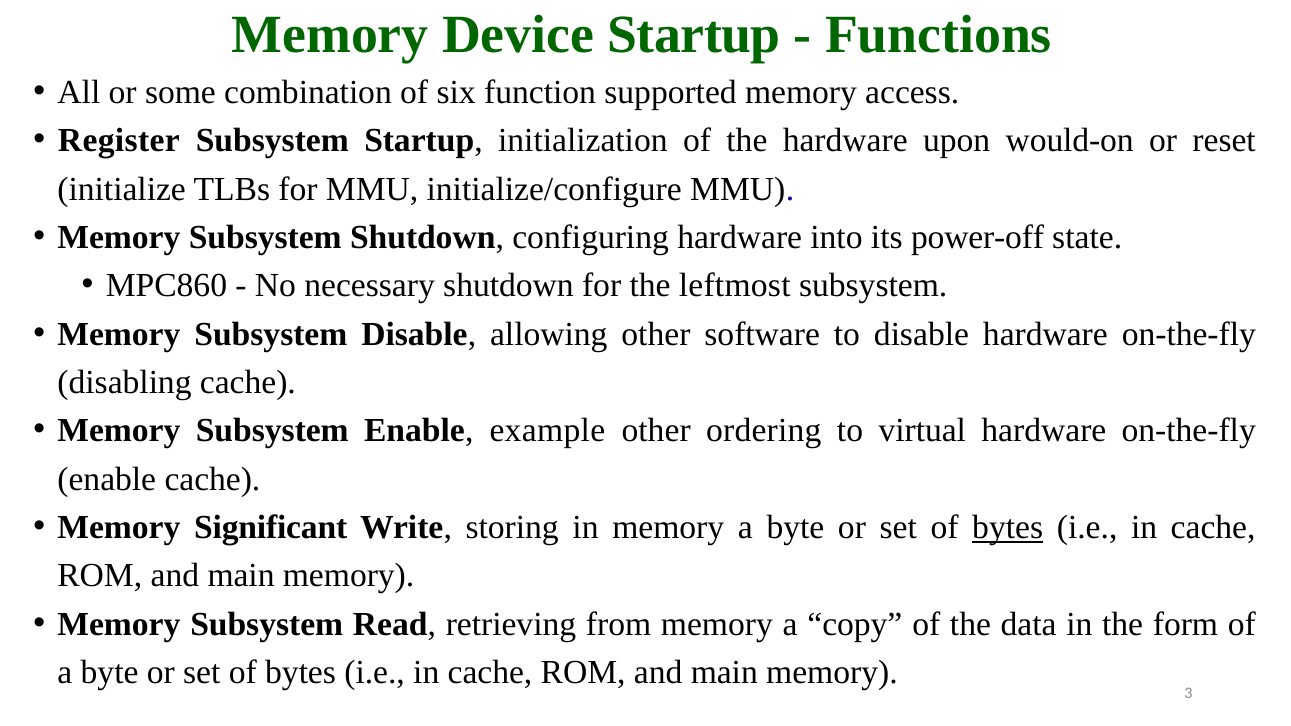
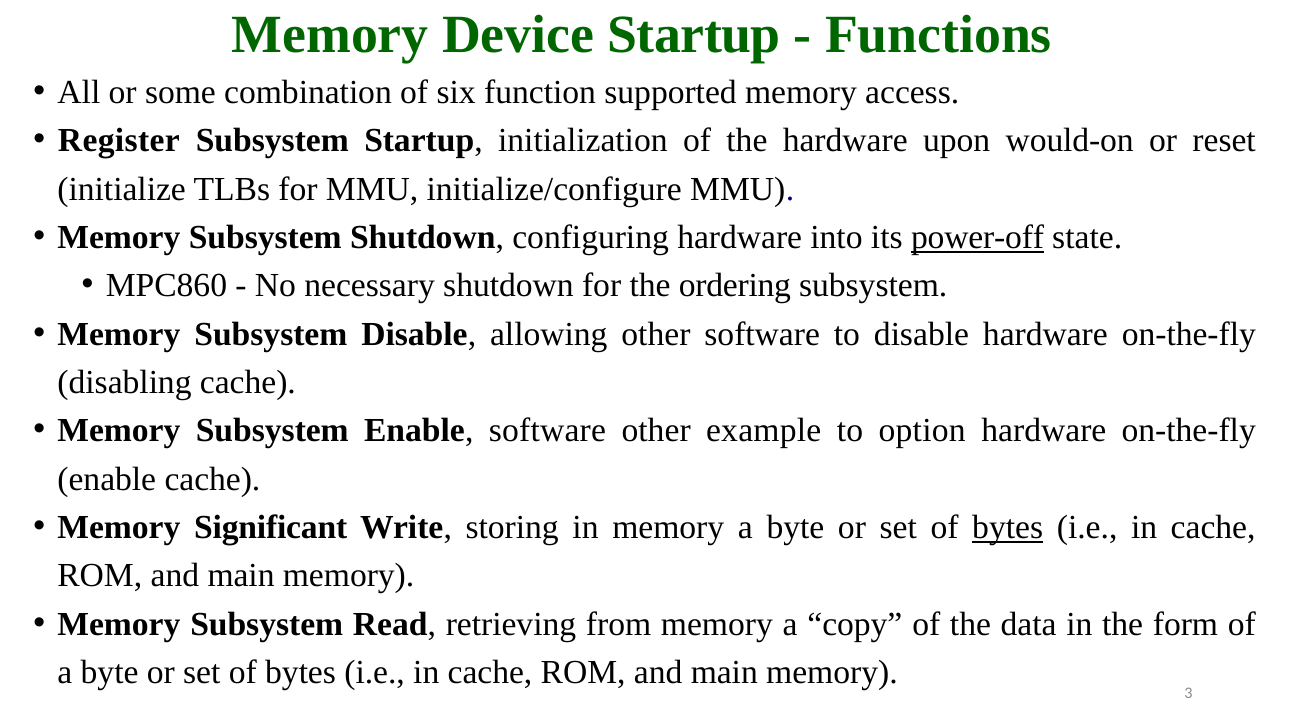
power-off underline: none -> present
leftmost: leftmost -> ordering
Enable example: example -> software
ordering: ordering -> example
virtual: virtual -> option
